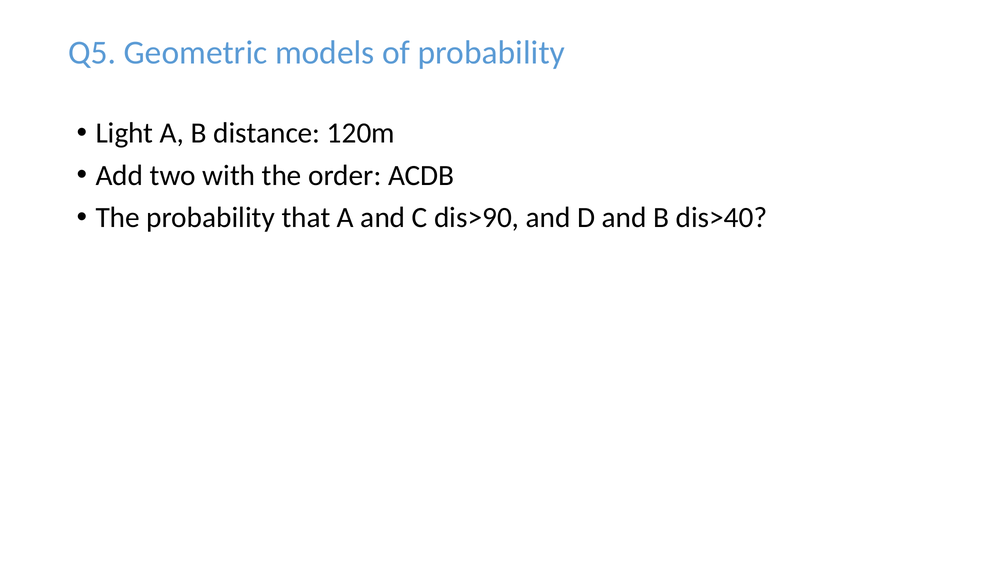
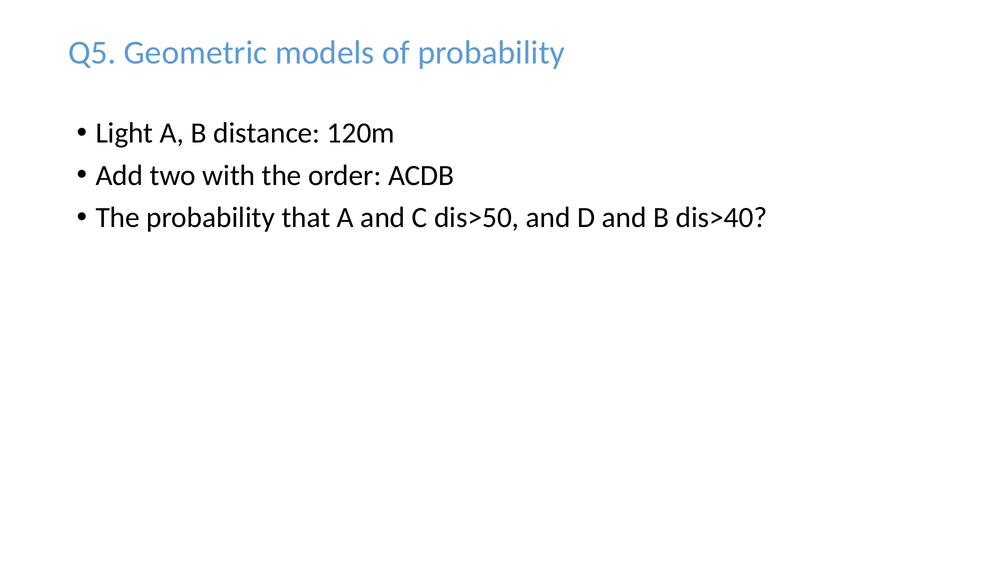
dis>90: dis>90 -> dis>50
